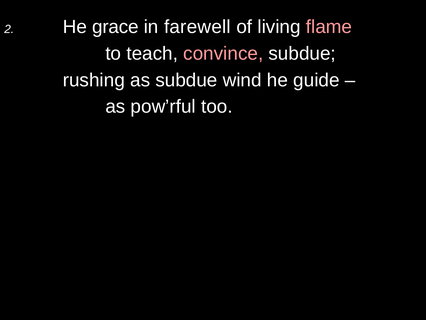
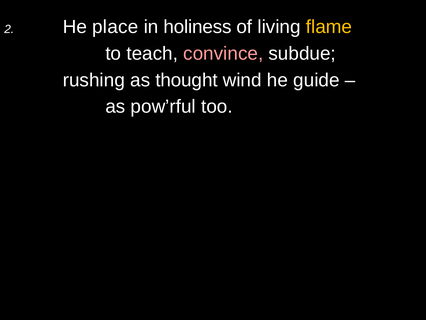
grace: grace -> place
farewell: farewell -> holiness
flame colour: pink -> yellow
as subdue: subdue -> thought
